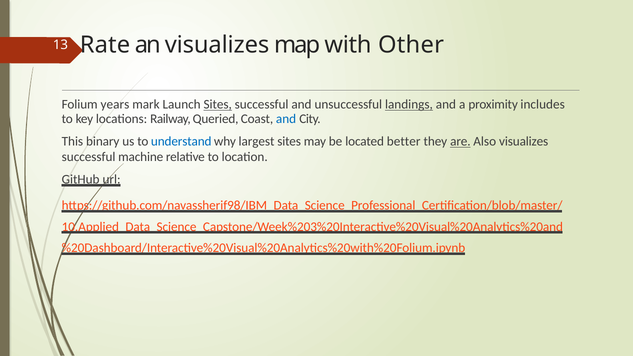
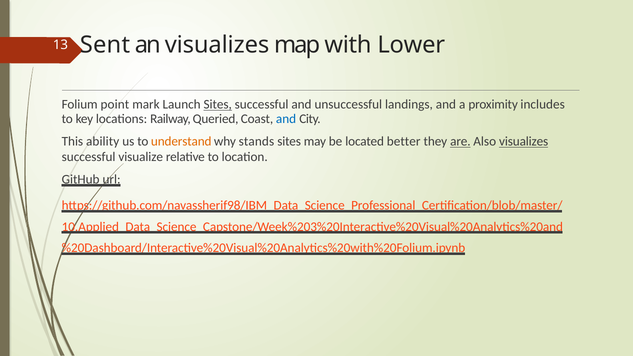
Rate: Rate -> Sent
Other: Other -> Lower
years: years -> point
landings underline: present -> none
binary: binary -> ability
understand colour: blue -> orange
largest: largest -> stands
visualizes at (524, 142) underline: none -> present
machine: machine -> visualize
